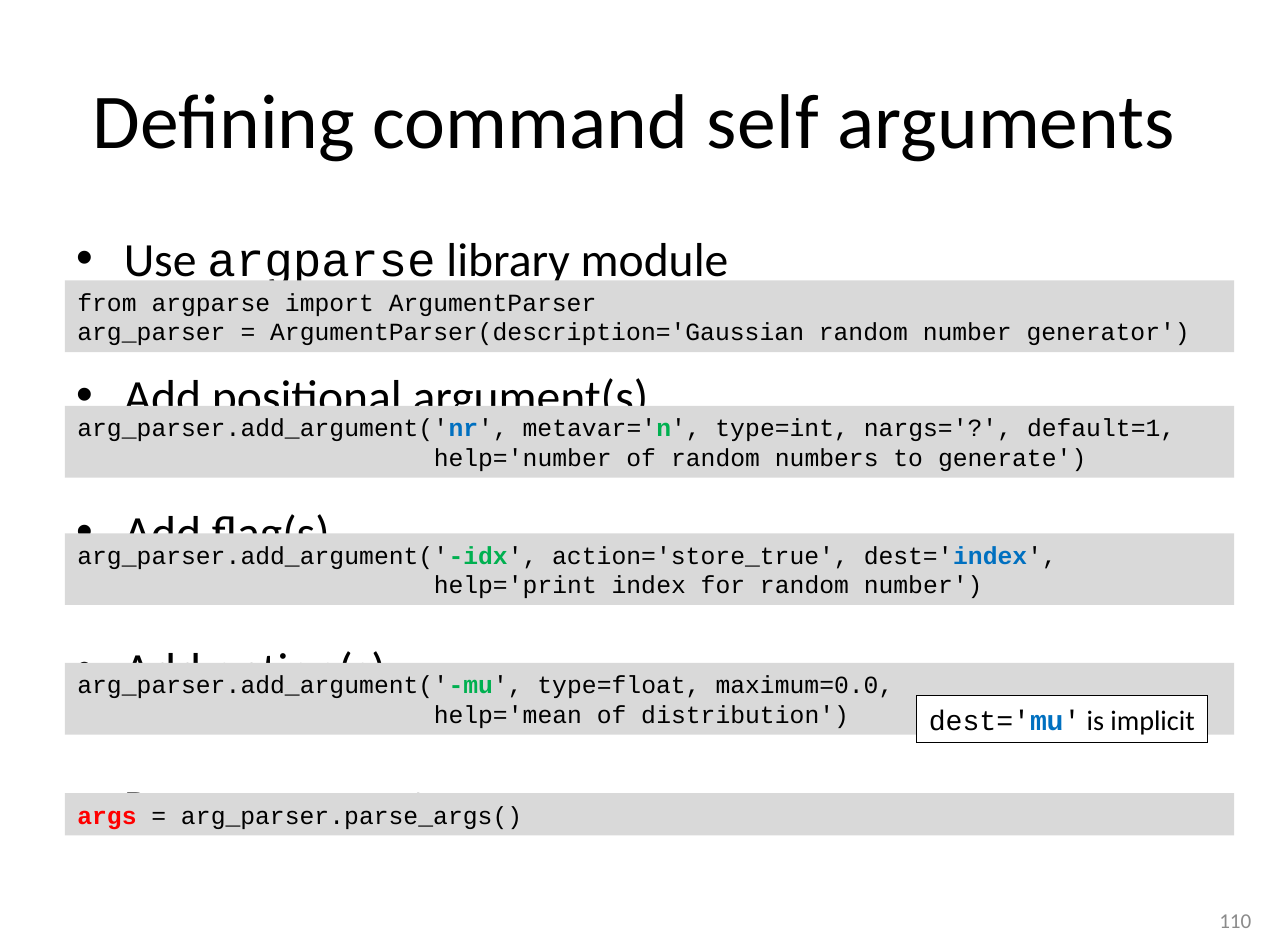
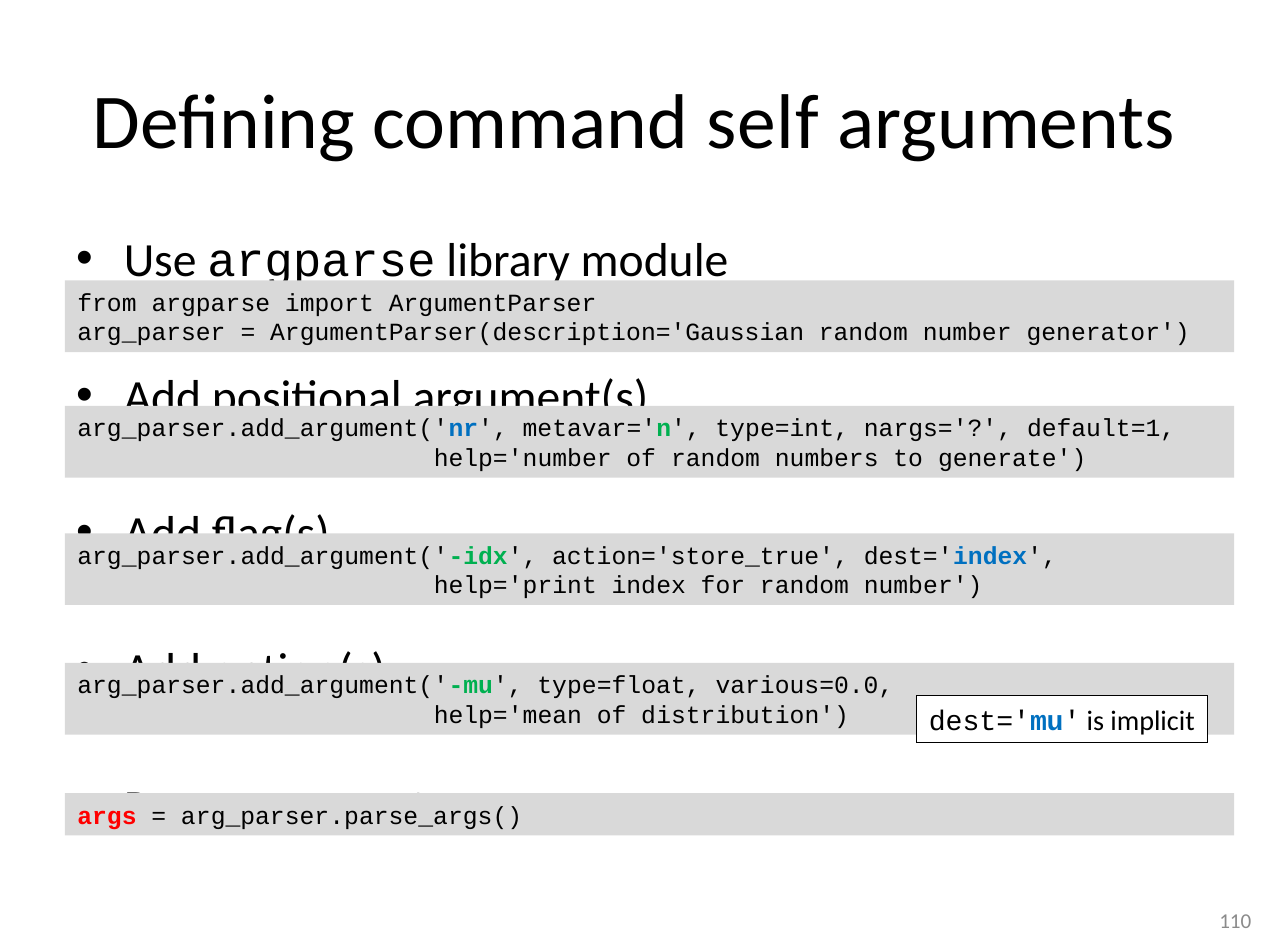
maximum=0.0: maximum=0.0 -> various=0.0
